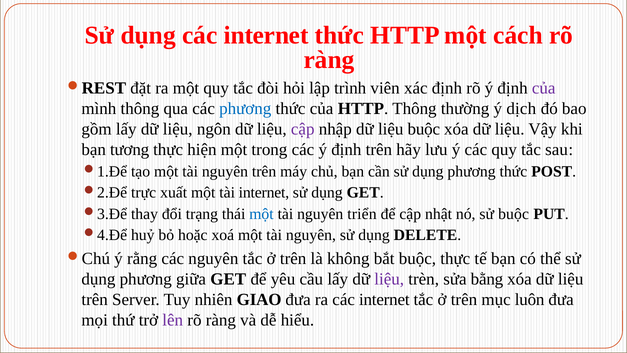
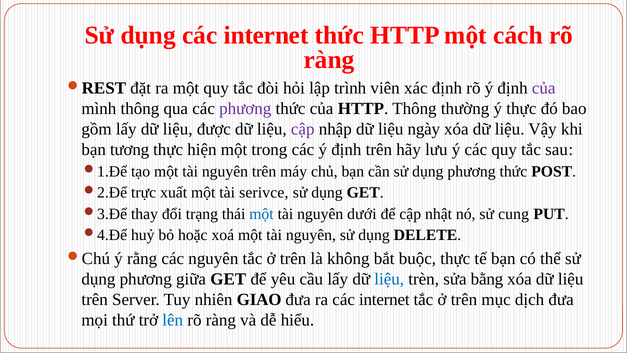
phương at (245, 109) colour: blue -> purple
ý dịch: dịch -> thực
ngôn: ngôn -> được
liệu buộc: buộc -> ngày
tài internet: internet -> serivce
triển: triển -> dưới
sử buộc: buộc -> cung
liệu at (389, 279) colour: purple -> blue
luôn: luôn -> dịch
lên colour: purple -> blue
